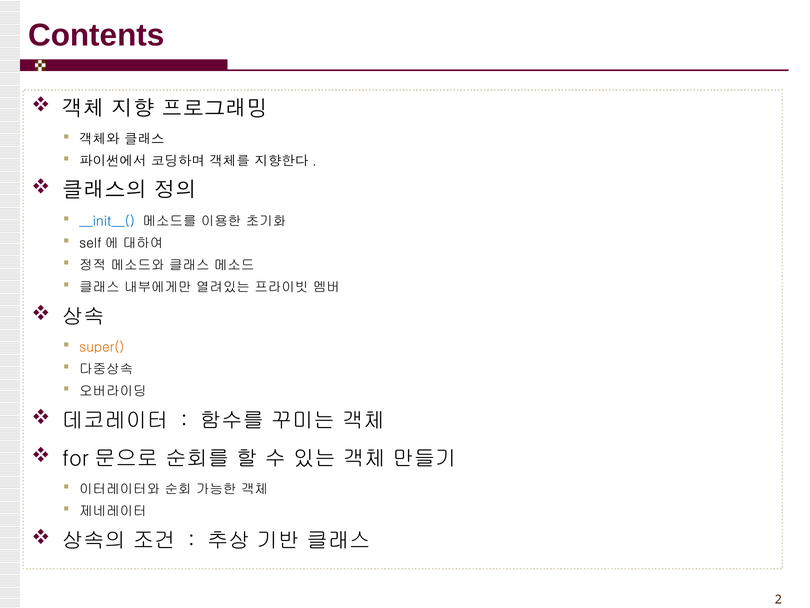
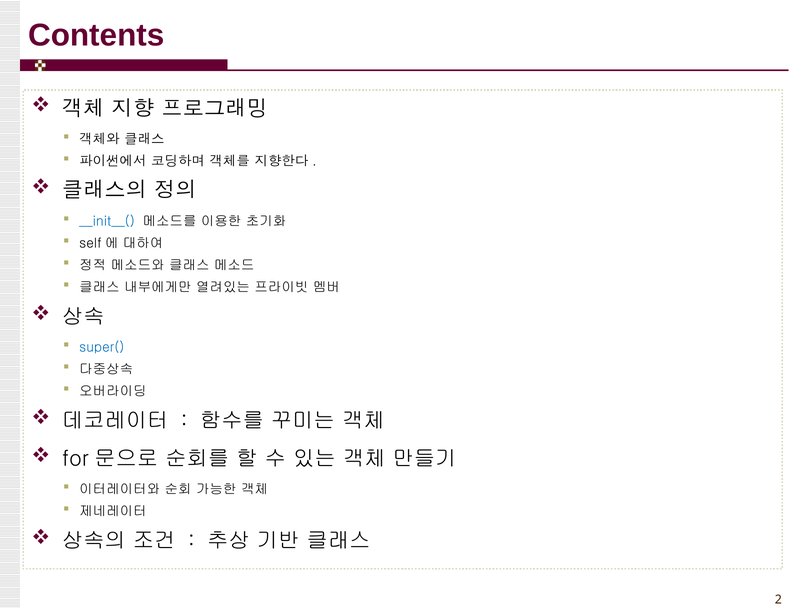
super( colour: orange -> blue
